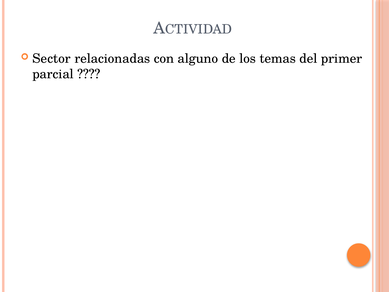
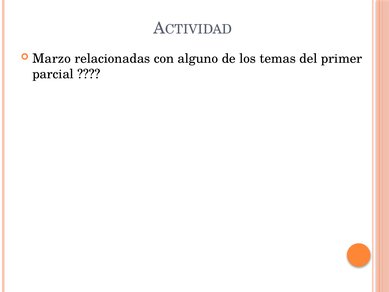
Sector: Sector -> Marzo
